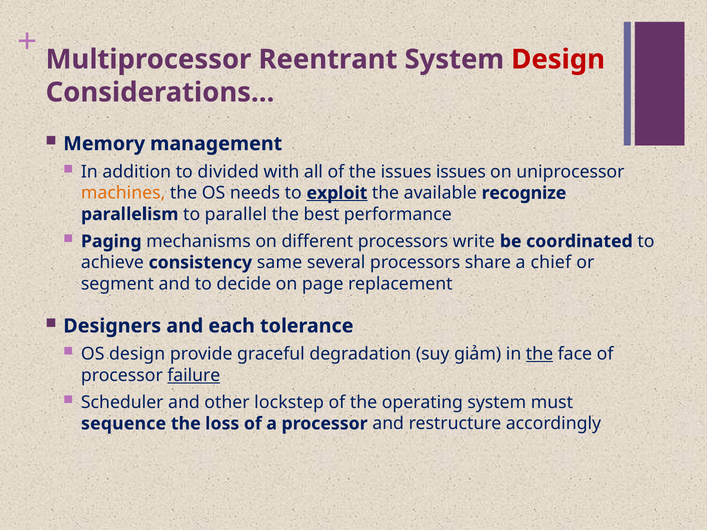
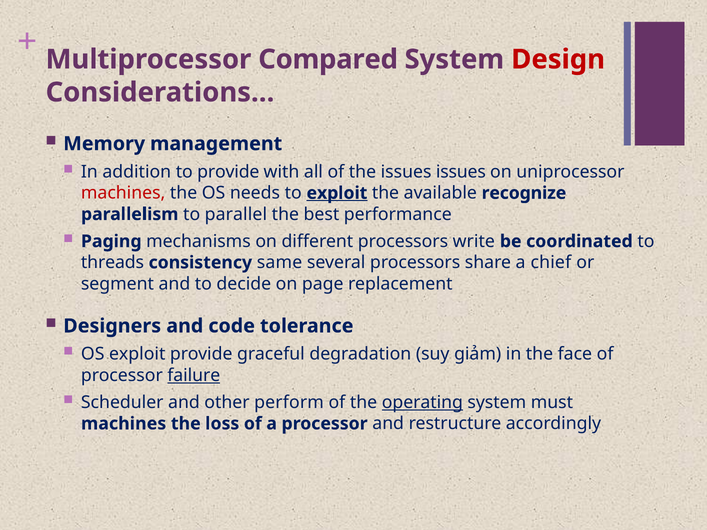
Reentrant: Reentrant -> Compared
to divided: divided -> provide
machines at (123, 193) colour: orange -> red
achieve: achieve -> threads
each: each -> code
OS design: design -> exploit
the at (539, 354) underline: present -> none
lockstep: lockstep -> perform
operating underline: none -> present
sequence at (124, 424): sequence -> machines
